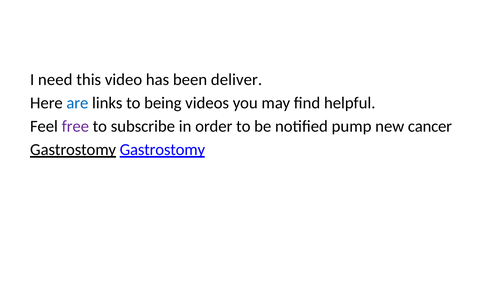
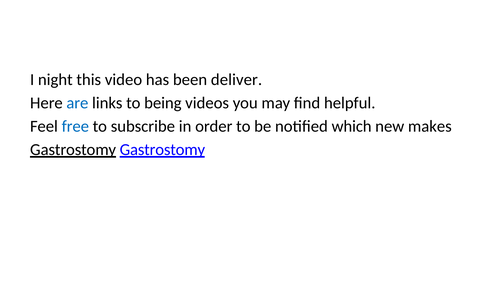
need: need -> night
free colour: purple -> blue
pump: pump -> which
cancer: cancer -> makes
